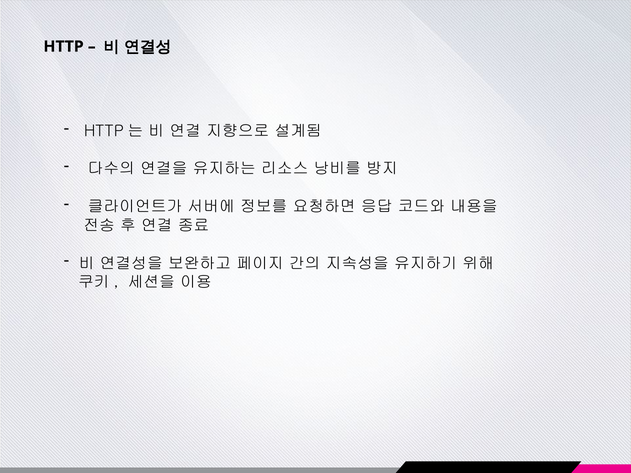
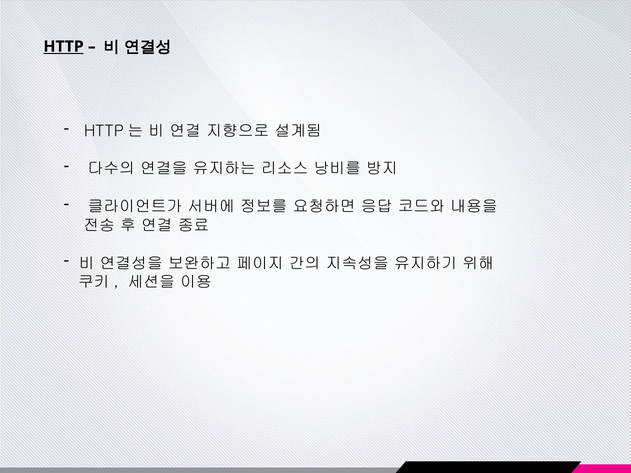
HTTP underline: none -> present
